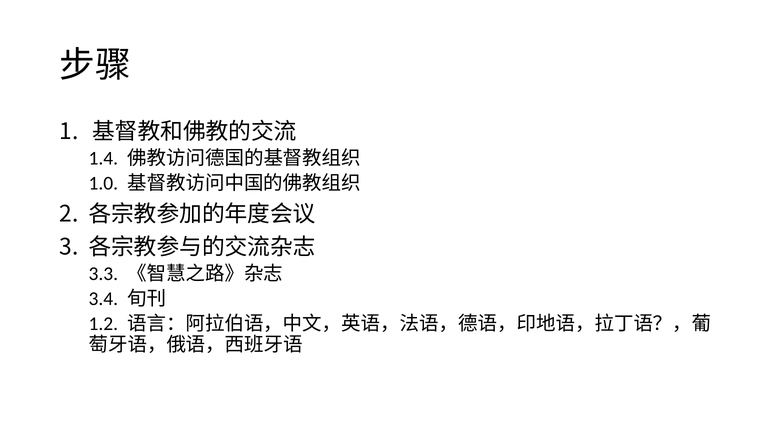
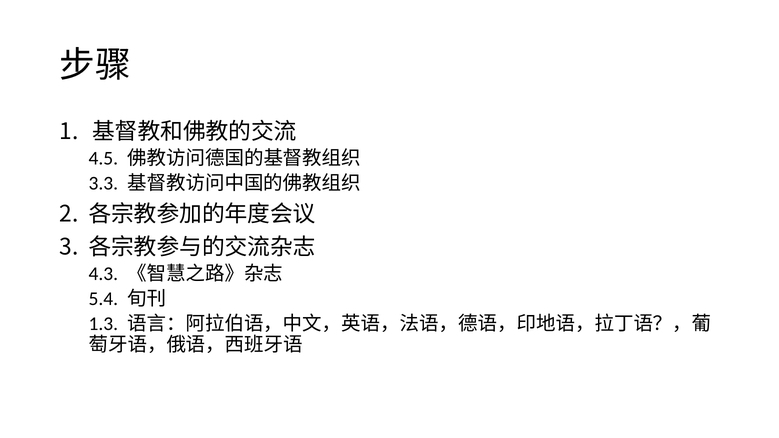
1.4: 1.4 -> 4.5
1.0: 1.0 -> 3.3
3.3: 3.3 -> 4.3
3.4: 3.4 -> 5.4
1.2: 1.2 -> 1.3
